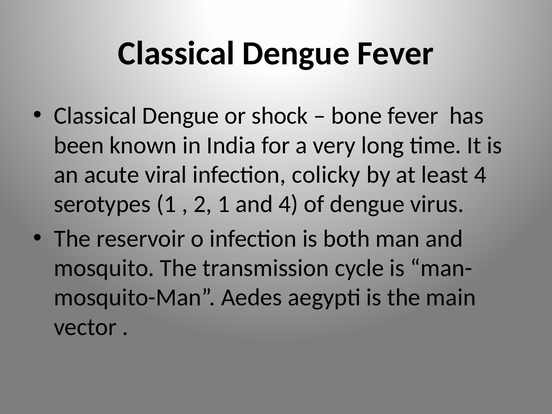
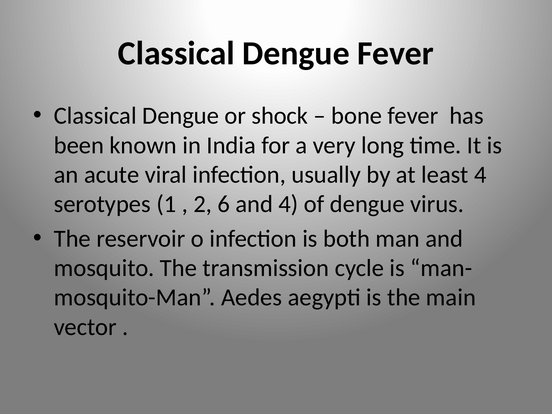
colicky: colicky -> usually
2 1: 1 -> 6
